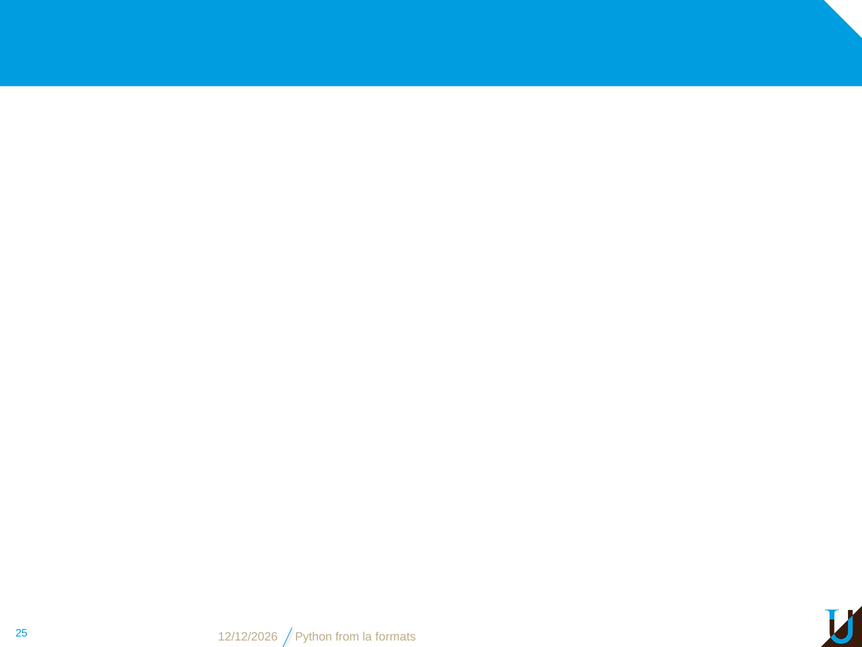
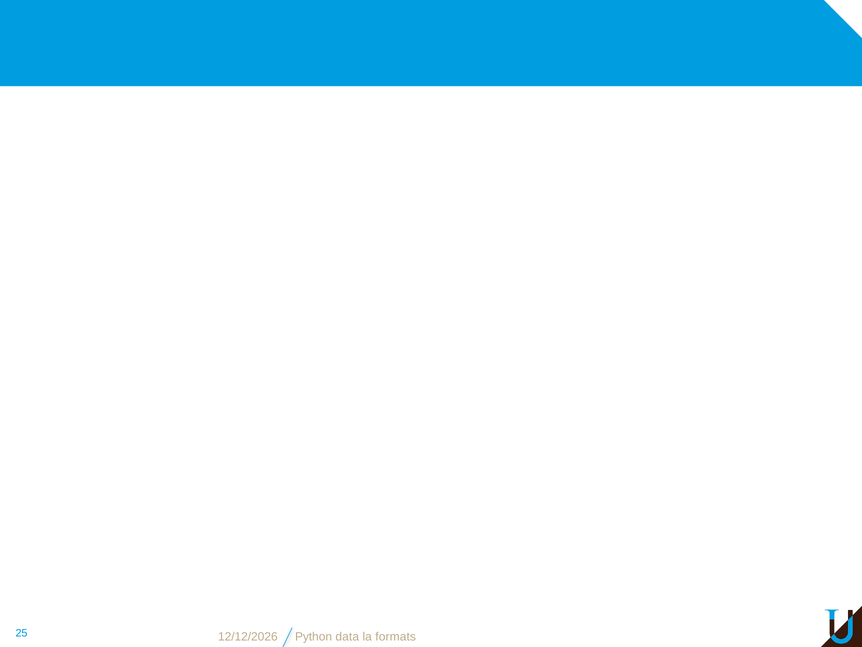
from: from -> data
